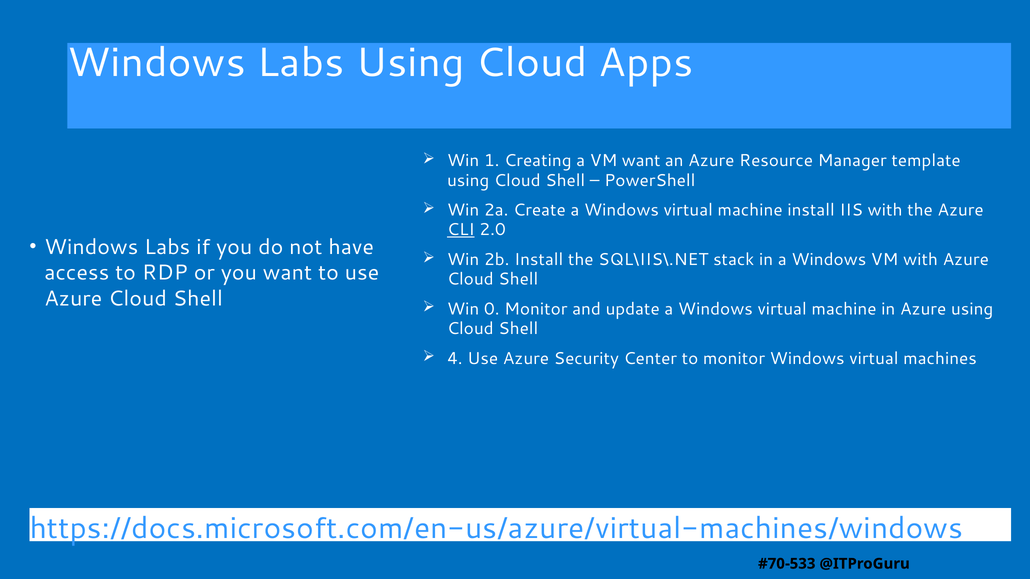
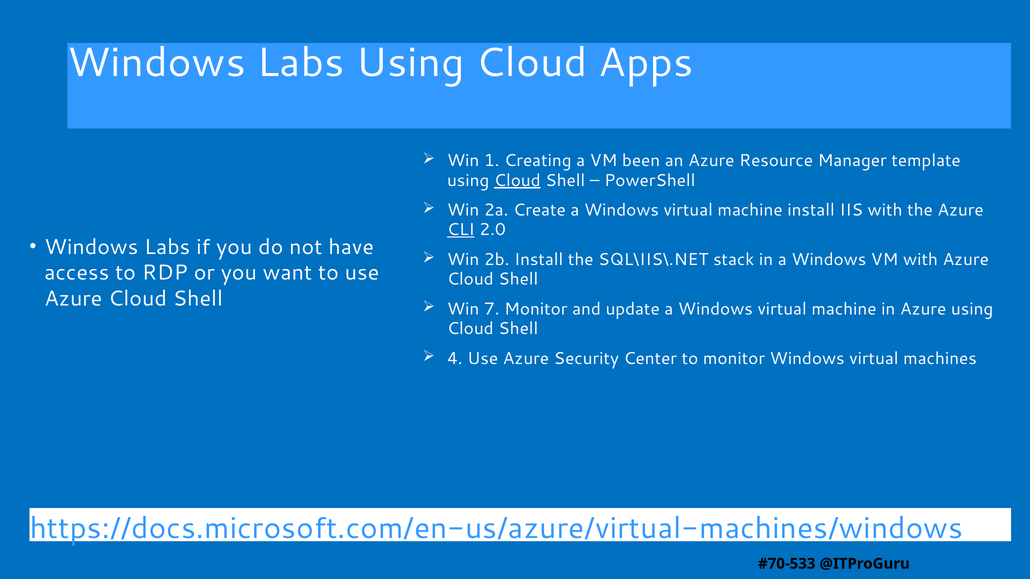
VM want: want -> been
Cloud at (517, 180) underline: none -> present
0: 0 -> 7
